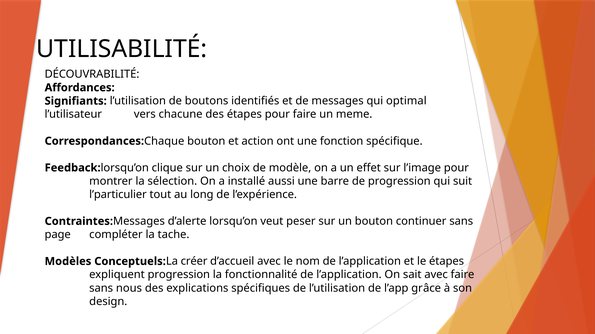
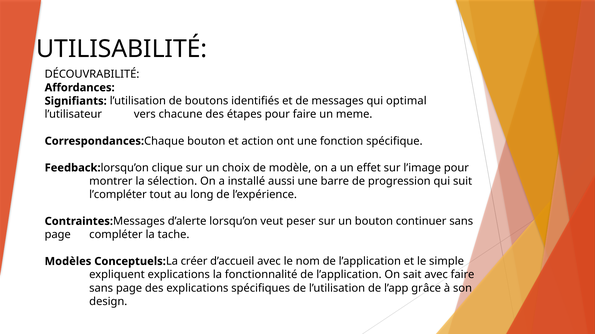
l’particulier: l’particulier -> l’compléter
le étapes: étapes -> simple
expliquent progression: progression -> explications
nous at (129, 289): nous -> page
